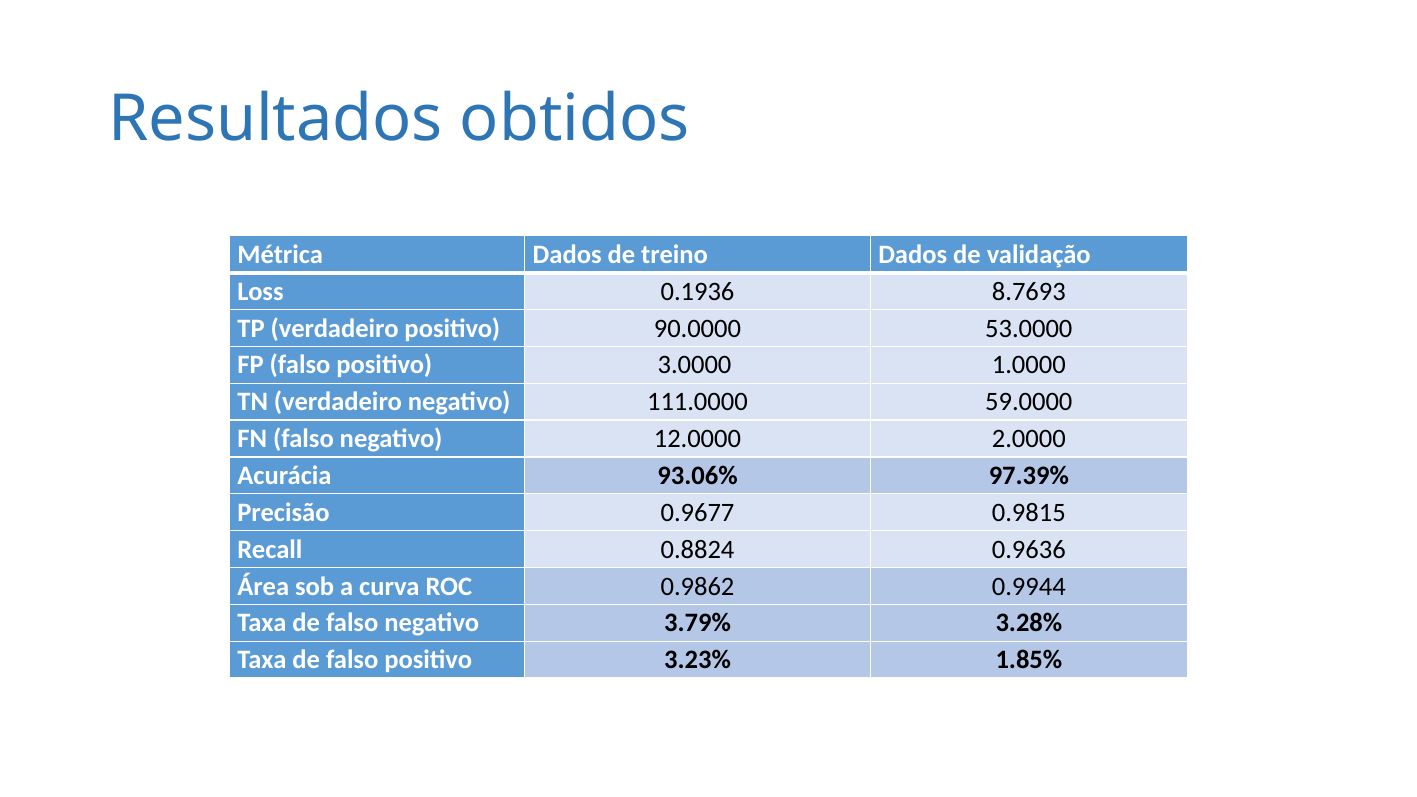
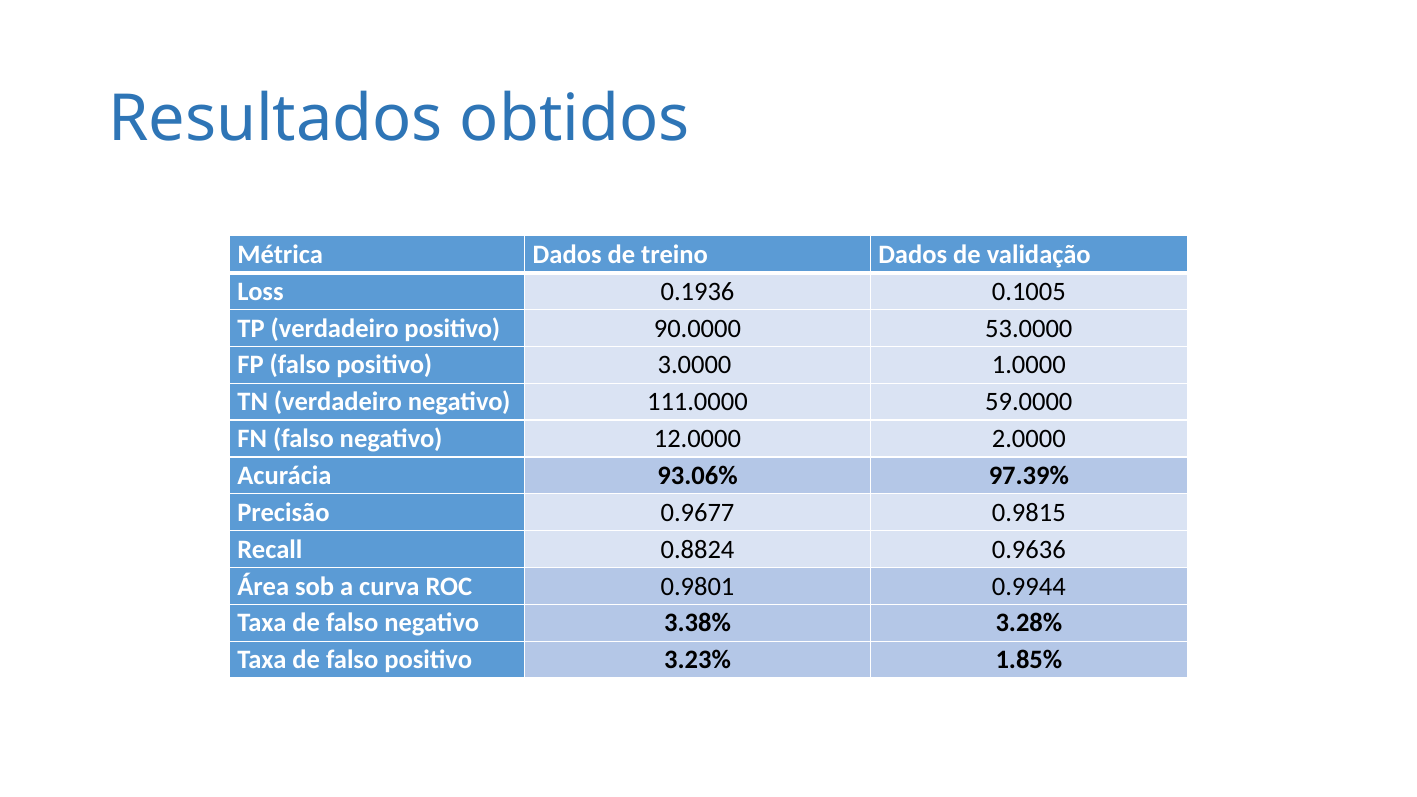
8.7693: 8.7693 -> 0.1005
0.9862: 0.9862 -> 0.9801
3.79%: 3.79% -> 3.38%
